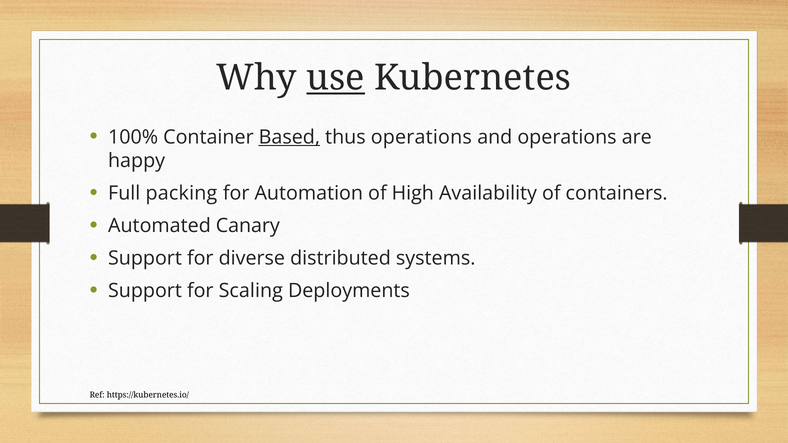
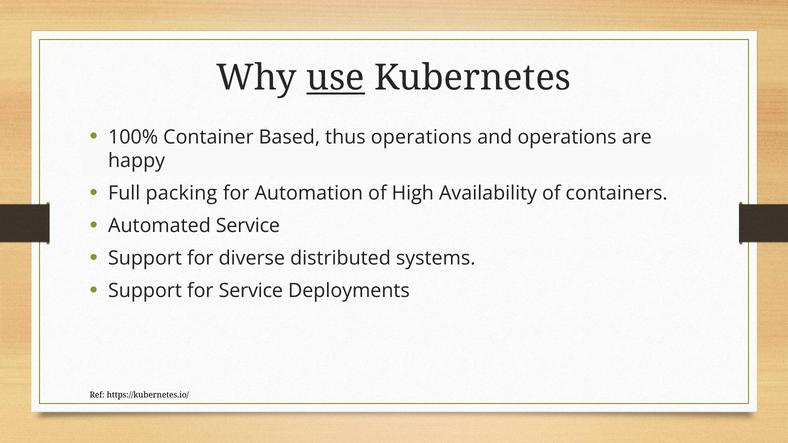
Based underline: present -> none
Automated Canary: Canary -> Service
for Scaling: Scaling -> Service
